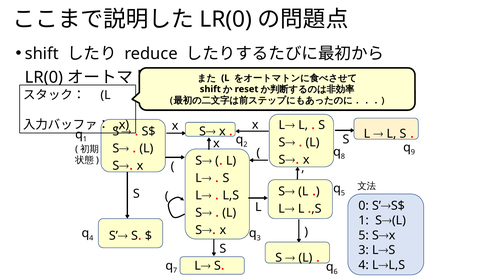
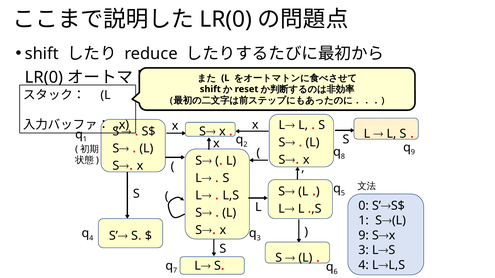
5 at (364, 236): 5 -> 9
